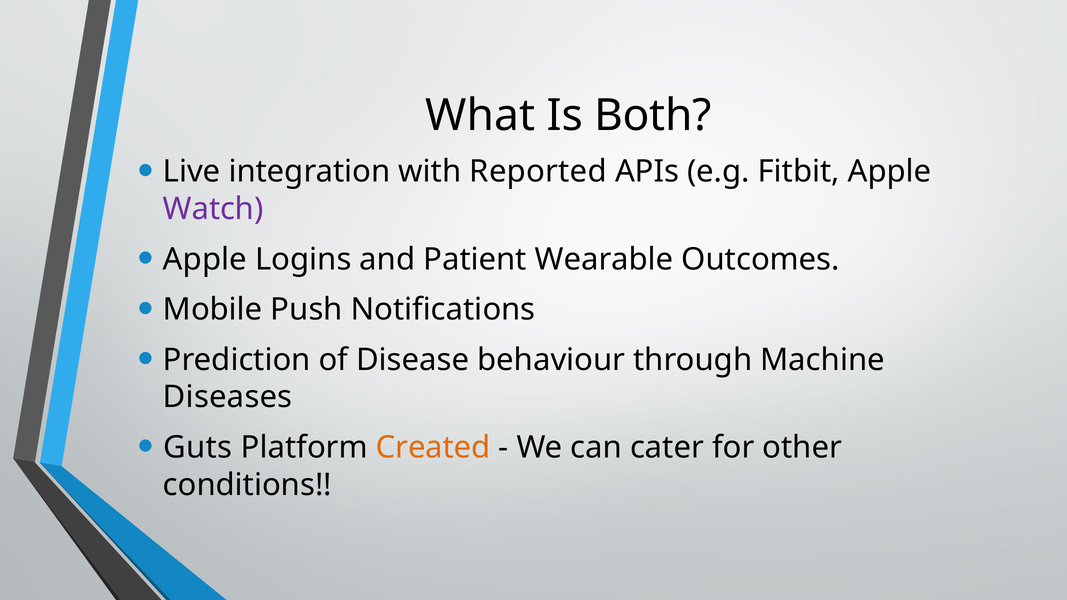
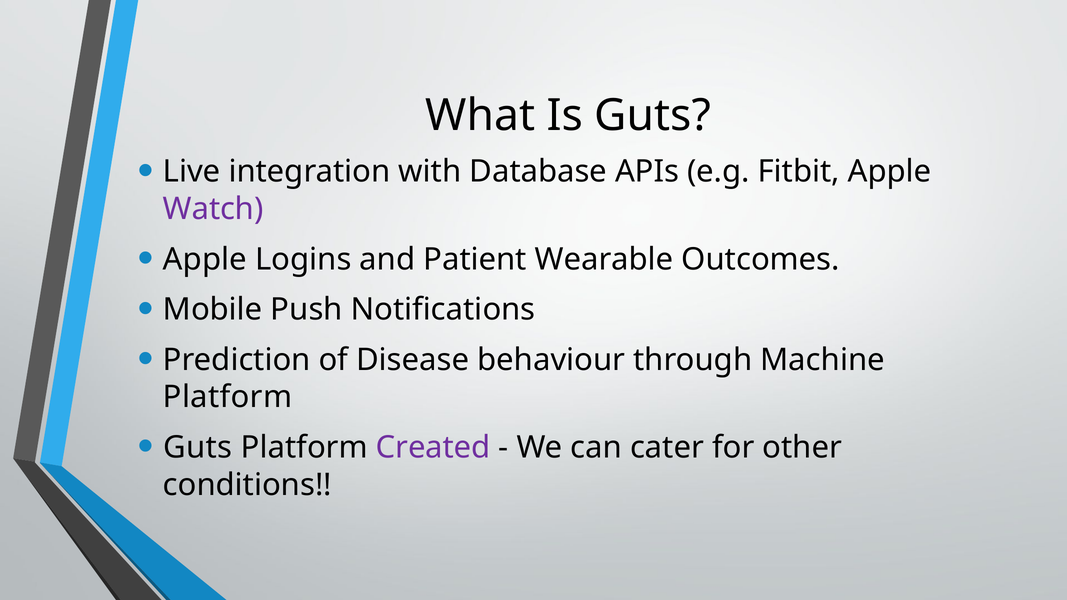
Is Both: Both -> Guts
Reported: Reported -> Database
Diseases at (228, 397): Diseases -> Platform
Created colour: orange -> purple
